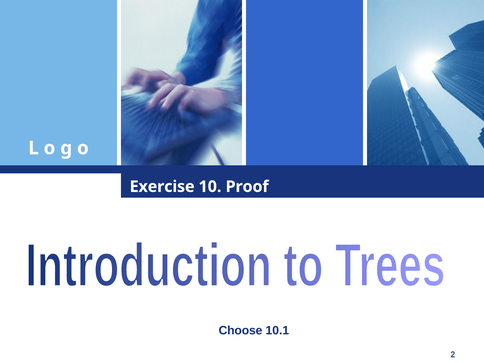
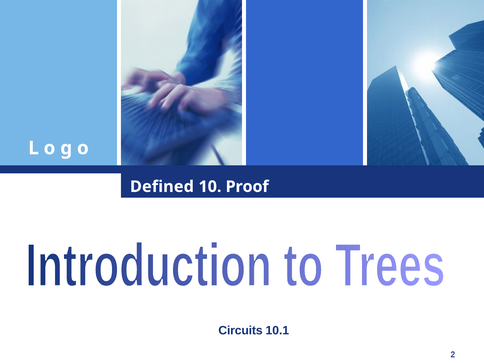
Exercise: Exercise -> Defined
Choose: Choose -> Circuits
